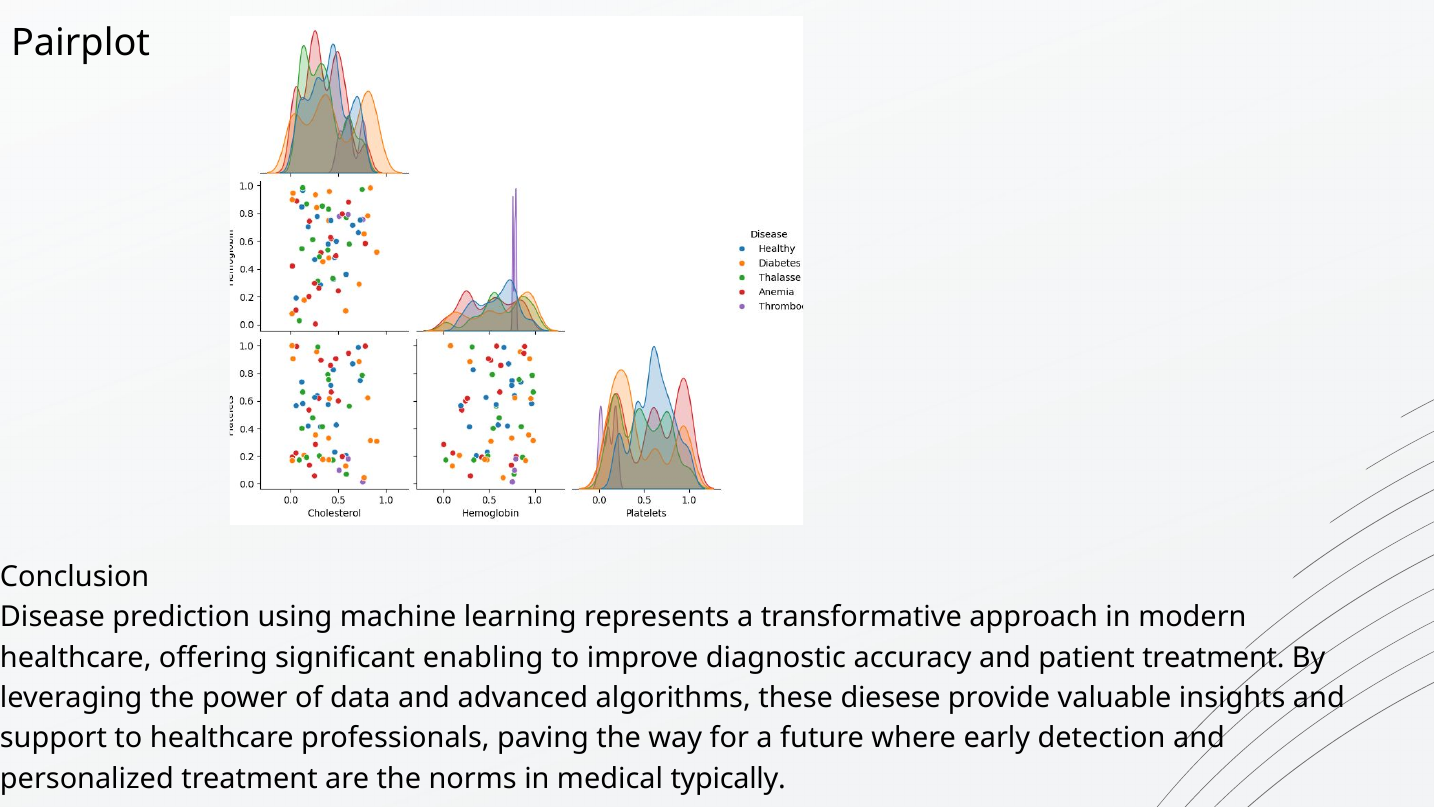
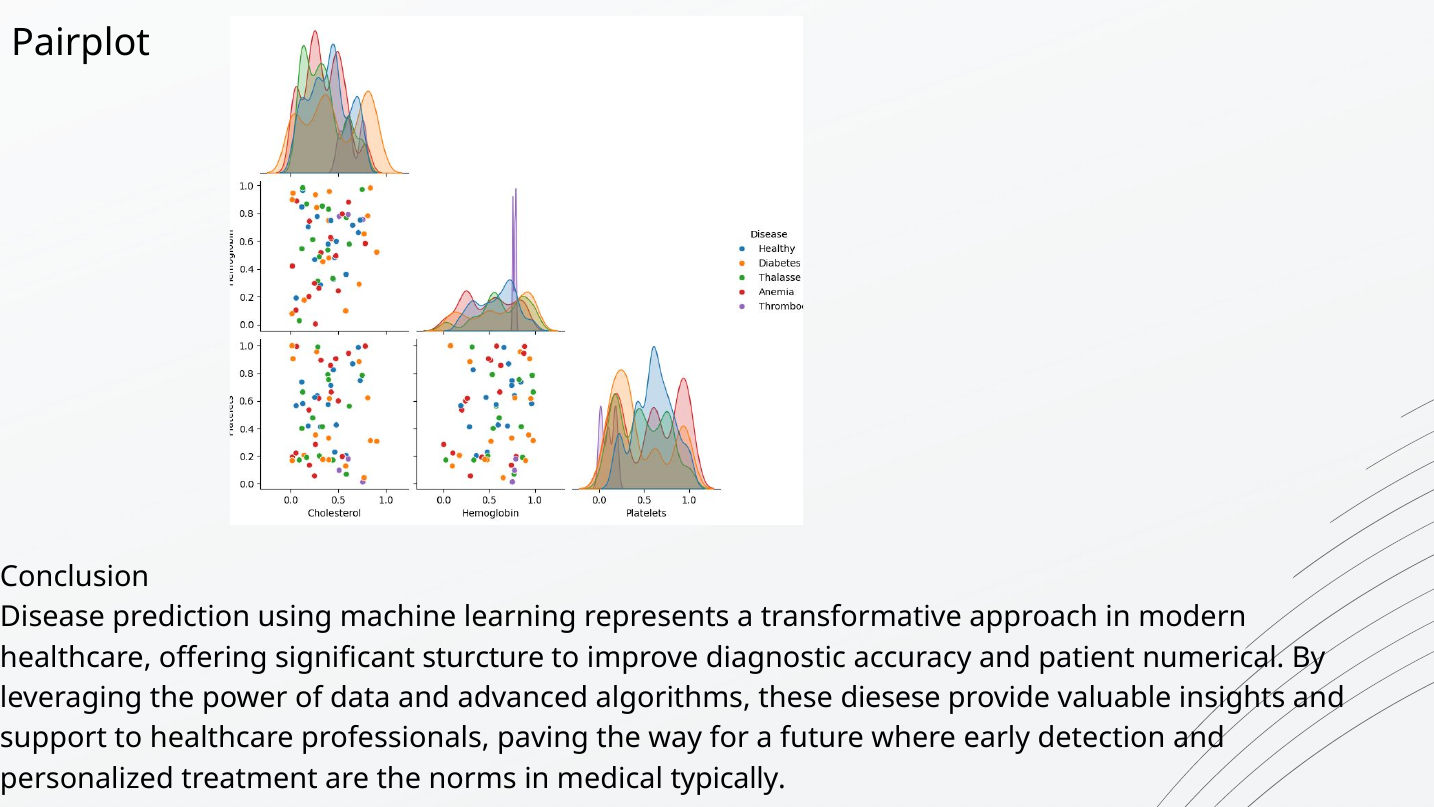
enabling: enabling -> sturcture
patient treatment: treatment -> numerical
